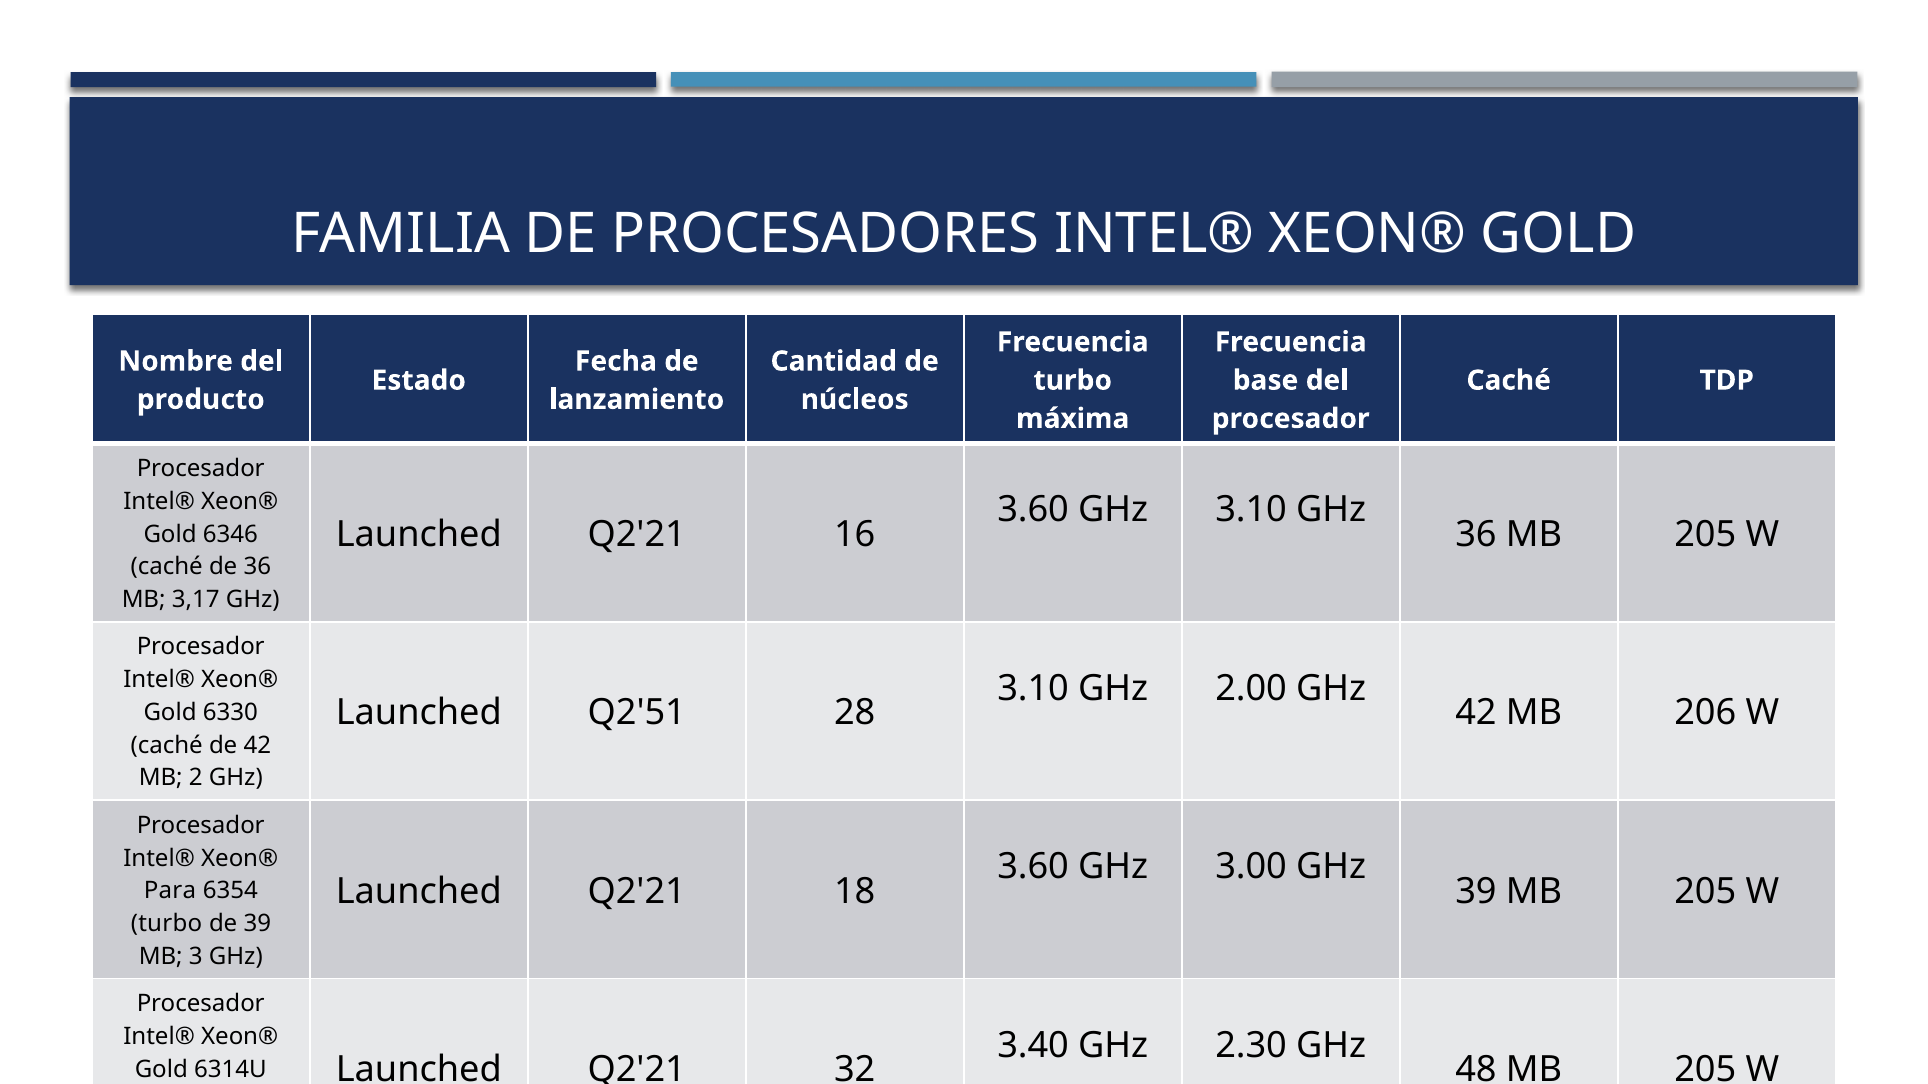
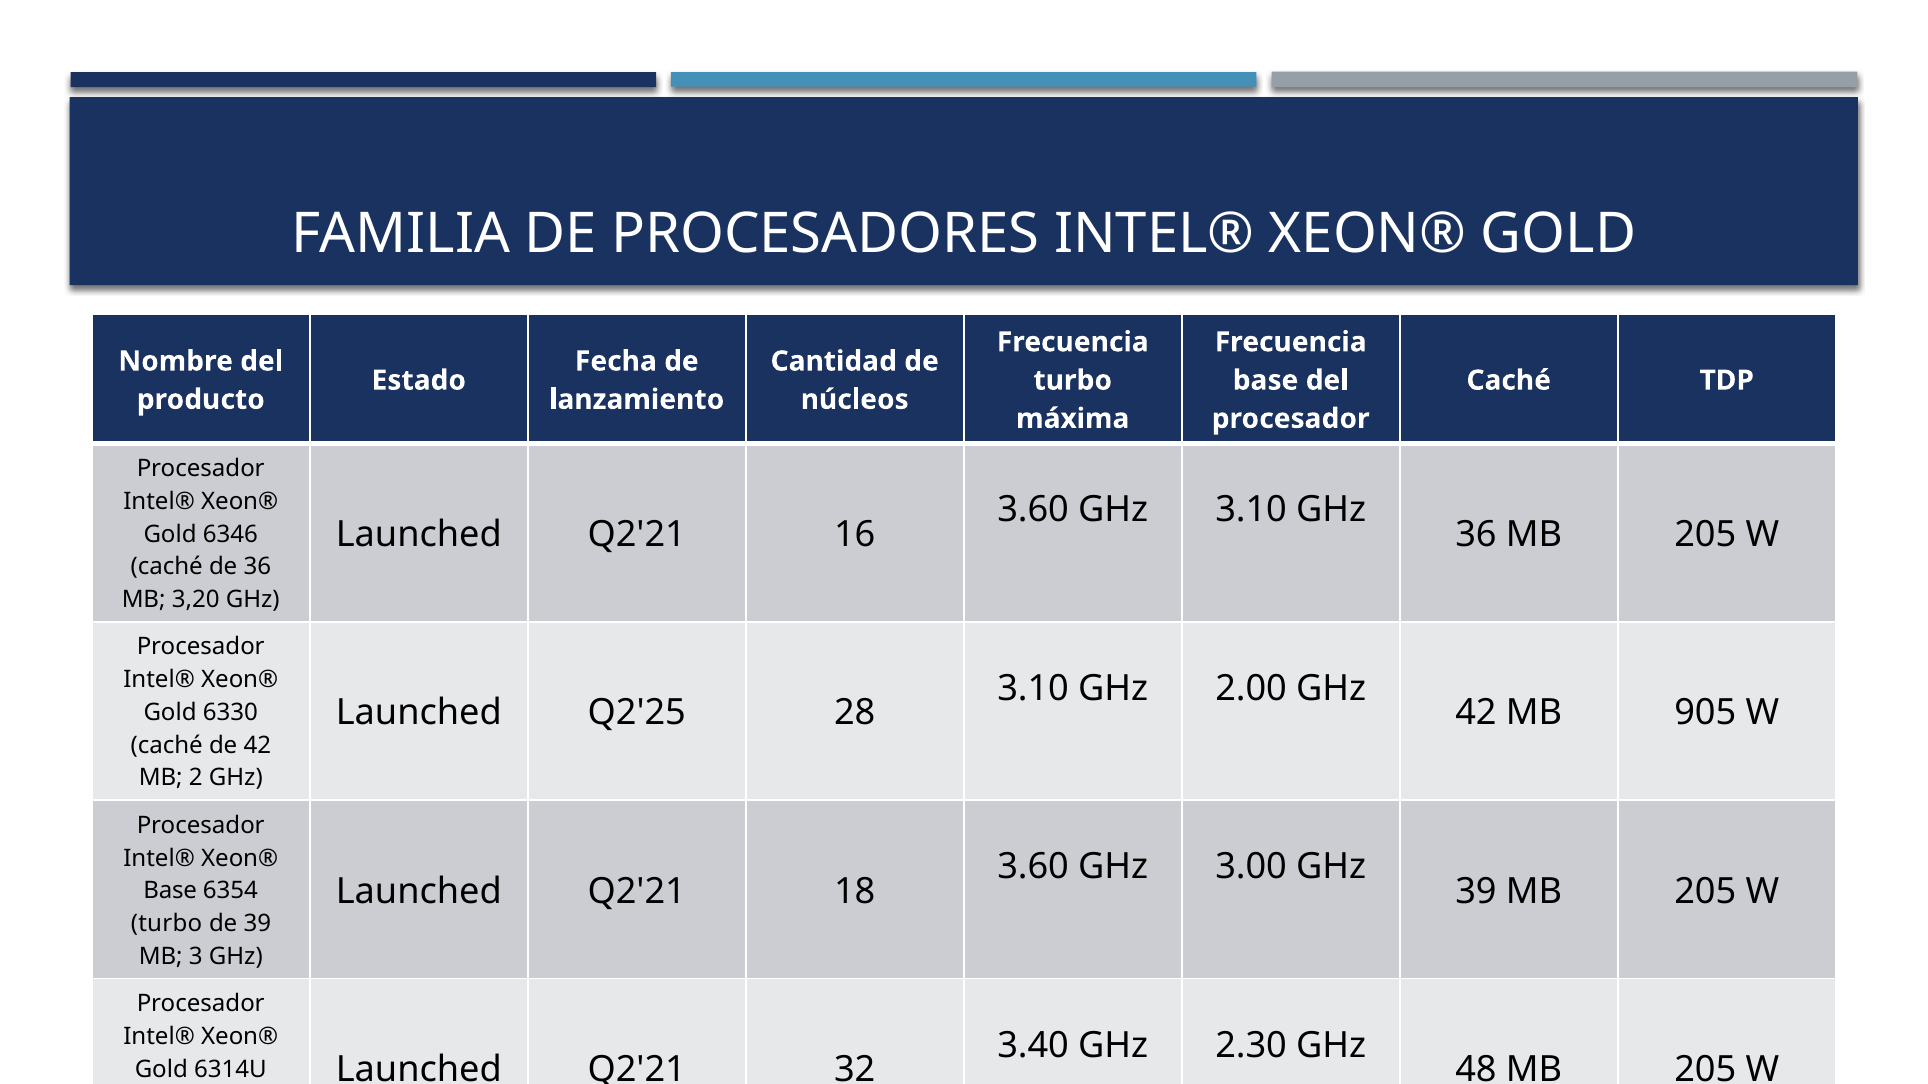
3,17: 3,17 -> 3,20
Q2'51: Q2'51 -> Q2'25
206: 206 -> 905
Para at (170, 891): Para -> Base
